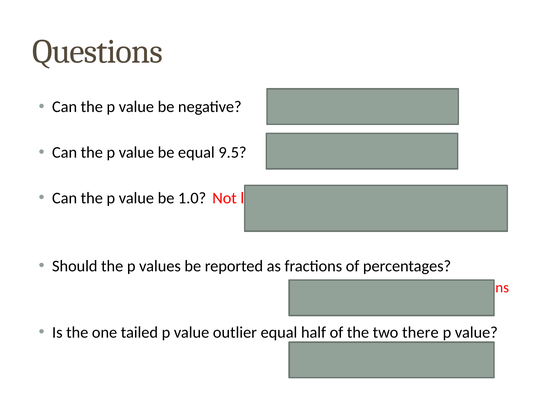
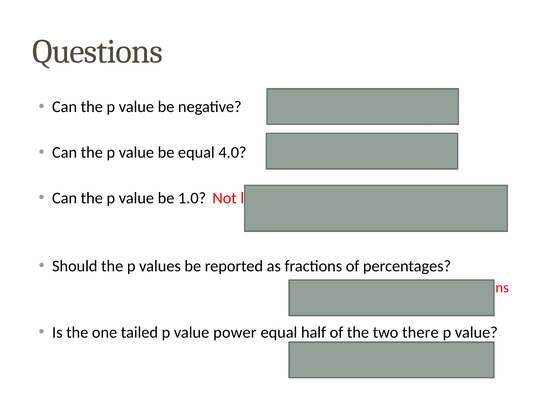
9.5: 9.5 -> 4.0
outlier: outlier -> power
